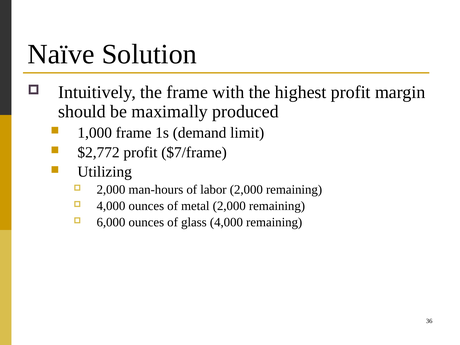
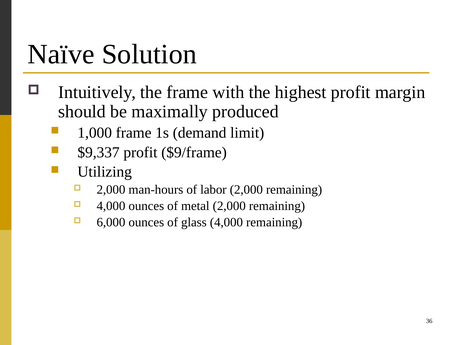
$2,772: $2,772 -> $9,337
$7/frame: $7/frame -> $9/frame
